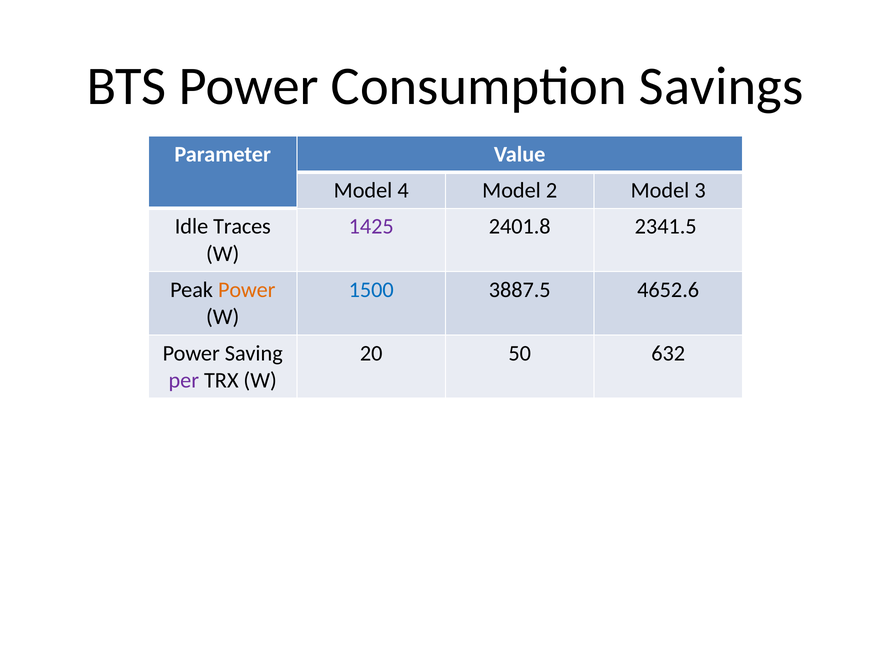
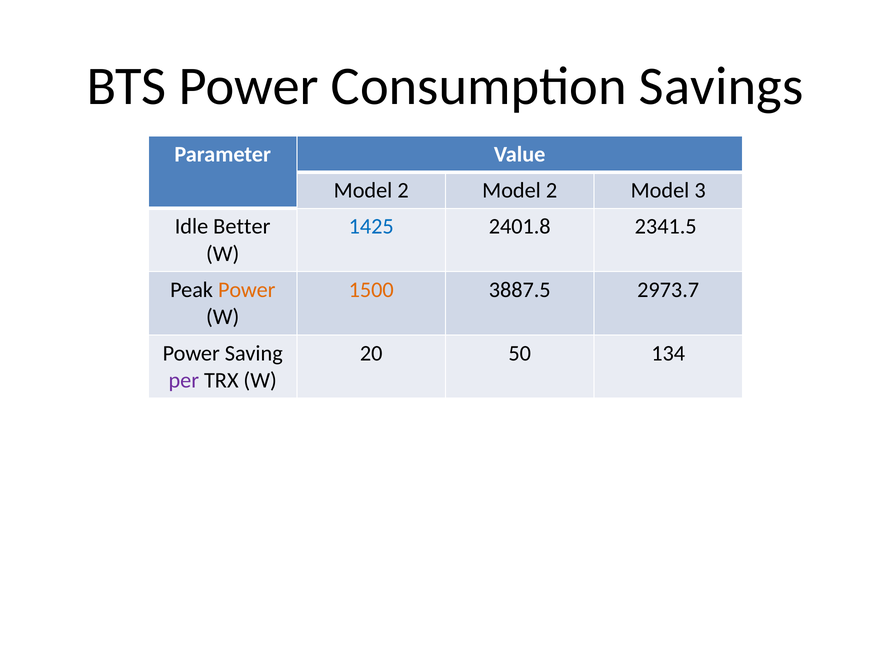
4 at (403, 191): 4 -> 2
Traces: Traces -> Better
1425 colour: purple -> blue
1500 colour: blue -> orange
4652.6: 4652.6 -> 2973.7
632: 632 -> 134
